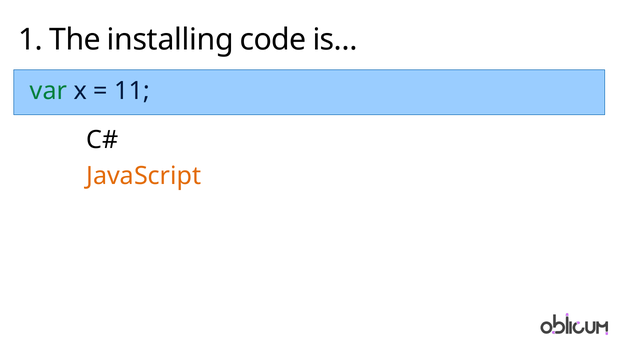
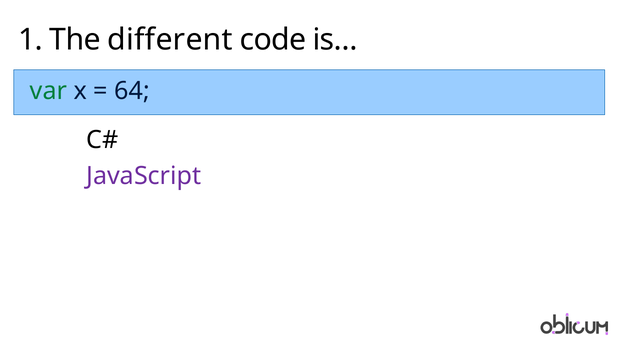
installing: installing -> different
11: 11 -> 64
JavaScript colour: orange -> purple
